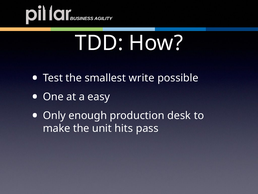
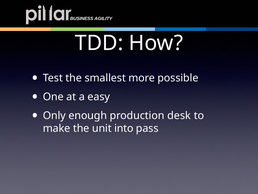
write: write -> more
hits: hits -> into
